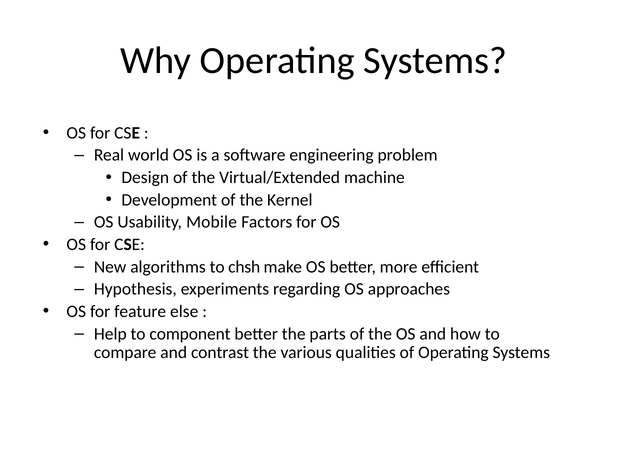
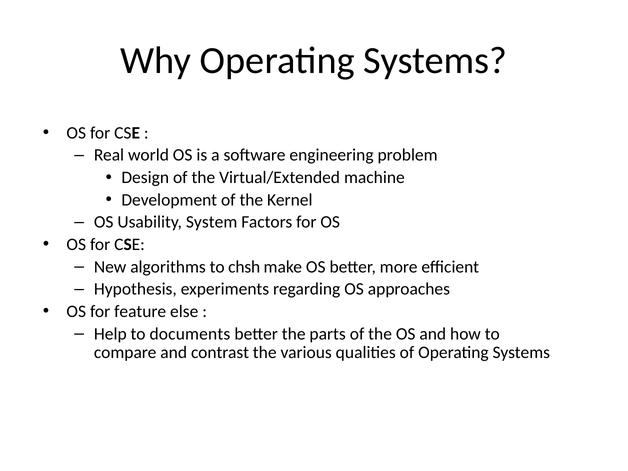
Mobile: Mobile -> System
component: component -> documents
